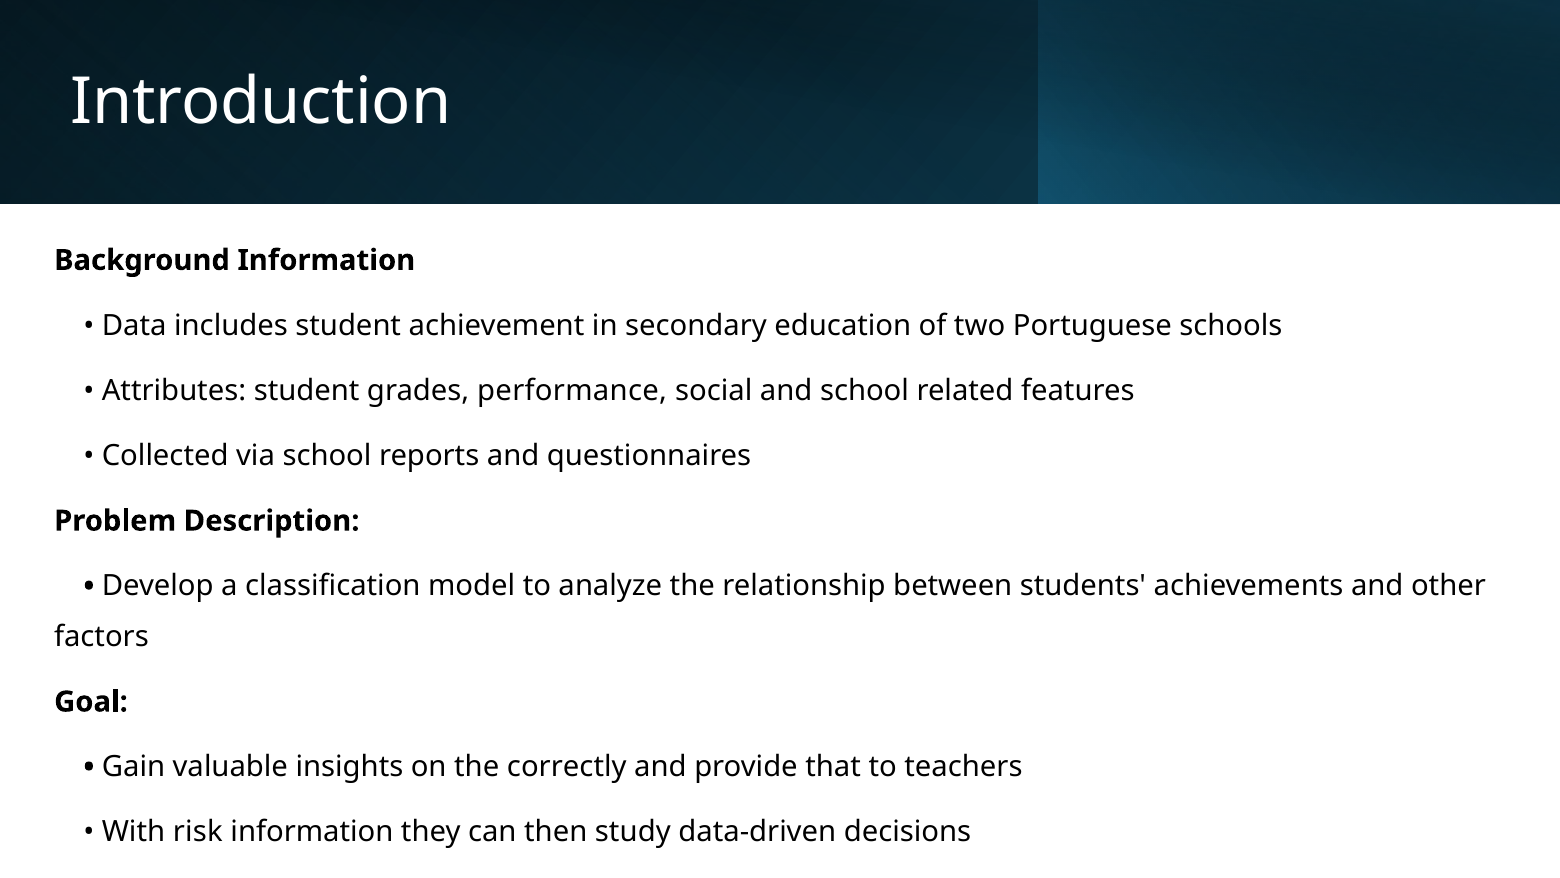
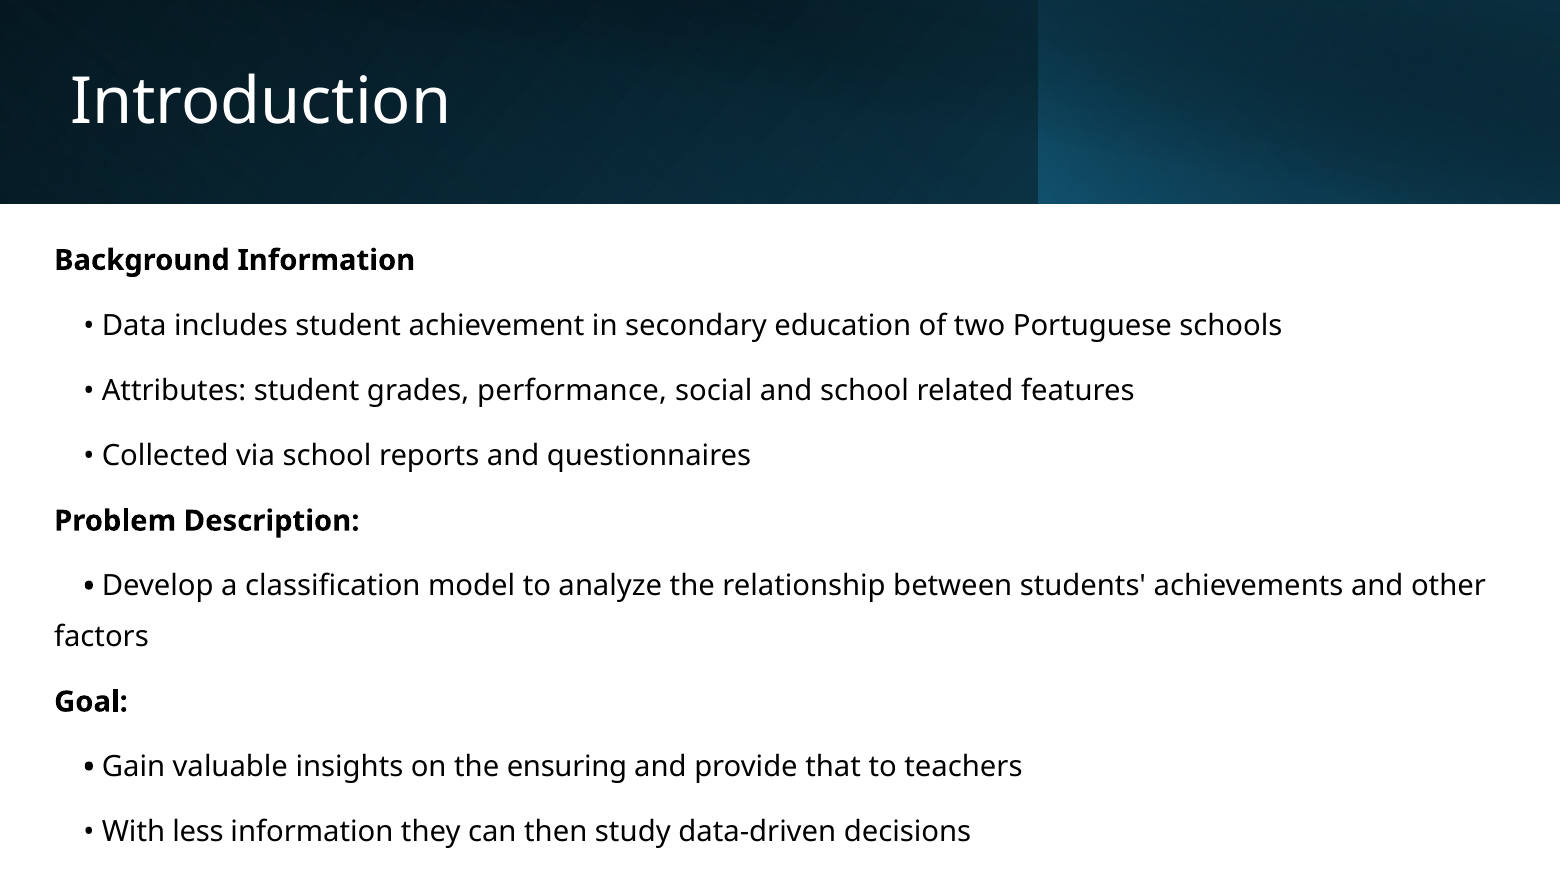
correctly: correctly -> ensuring
risk: risk -> less
